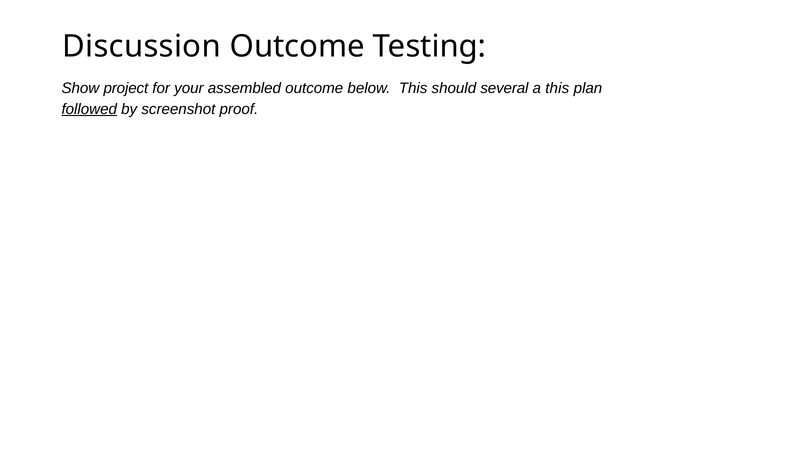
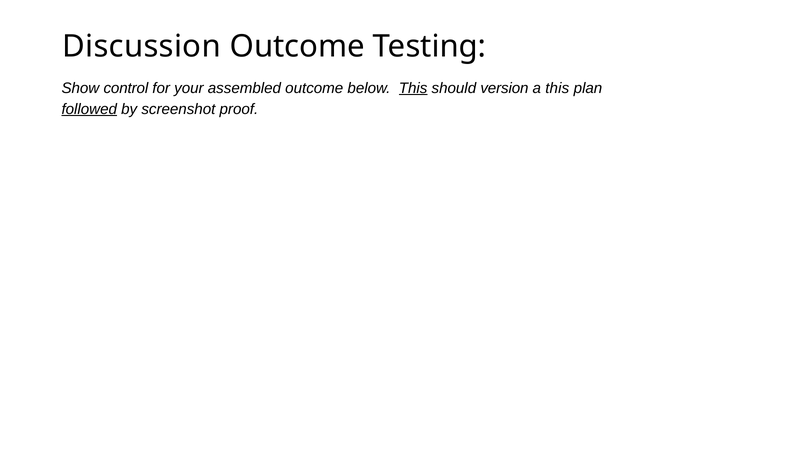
project: project -> control
This at (413, 88) underline: none -> present
several: several -> version
